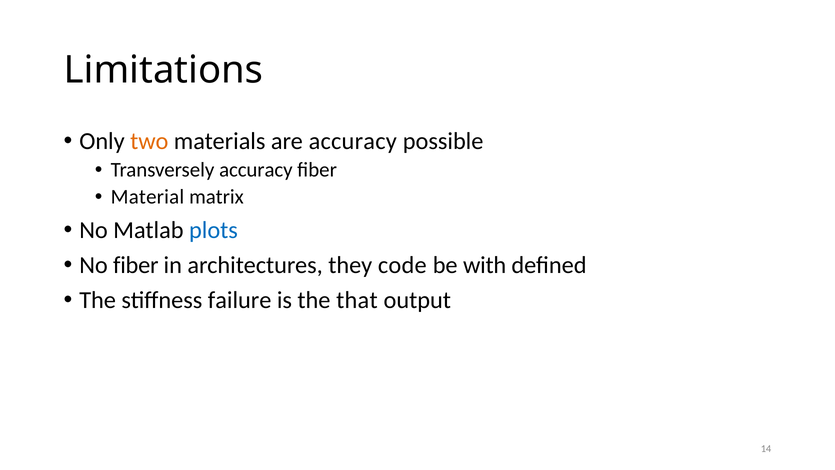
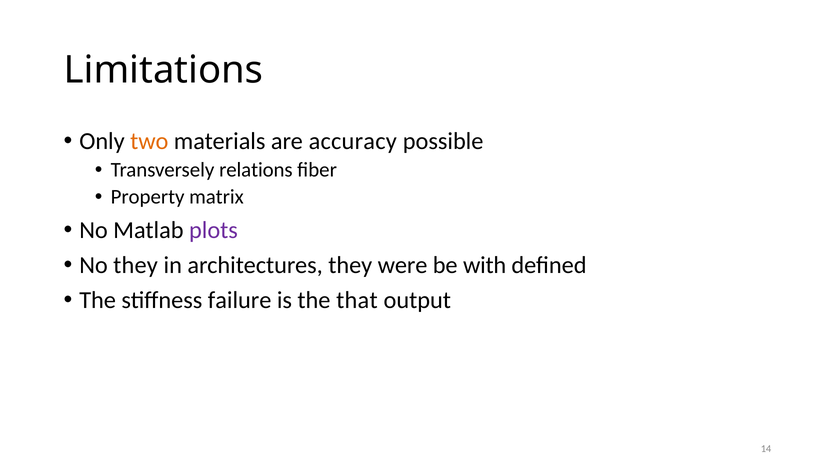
Transversely accuracy: accuracy -> relations
Material: Material -> Property
plots colour: blue -> purple
No fiber: fiber -> they
code: code -> were
